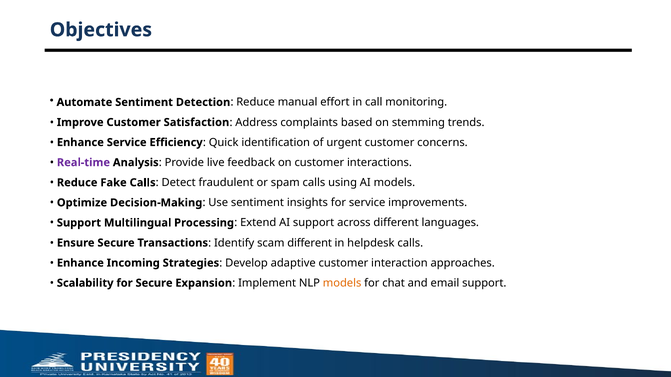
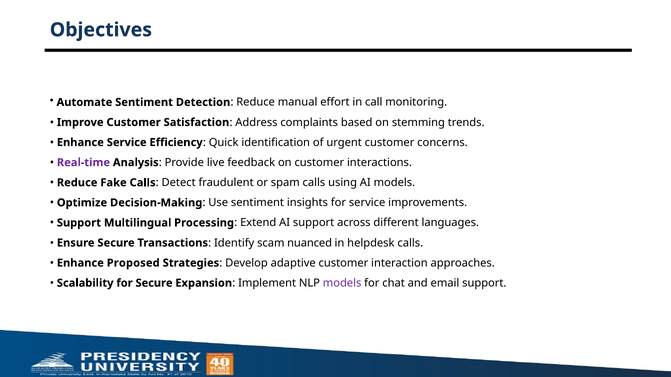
scam different: different -> nuanced
Incoming: Incoming -> Proposed
models at (342, 283) colour: orange -> purple
